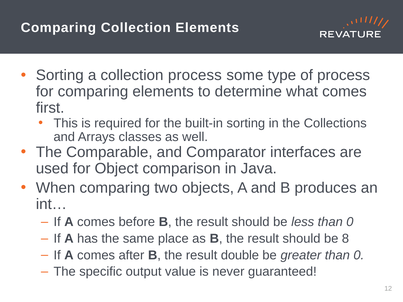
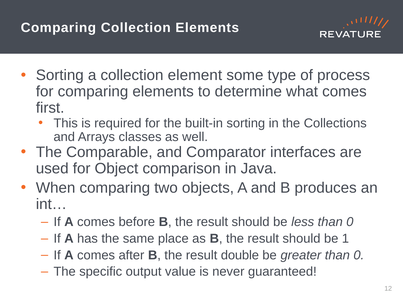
collection process: process -> element
8: 8 -> 1
